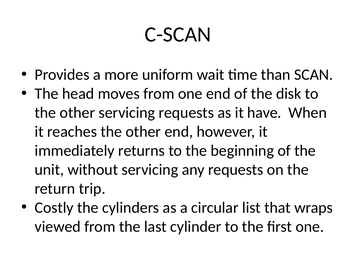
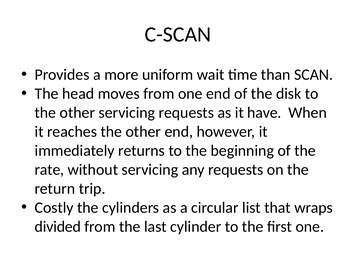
unit: unit -> rate
viewed: viewed -> divided
